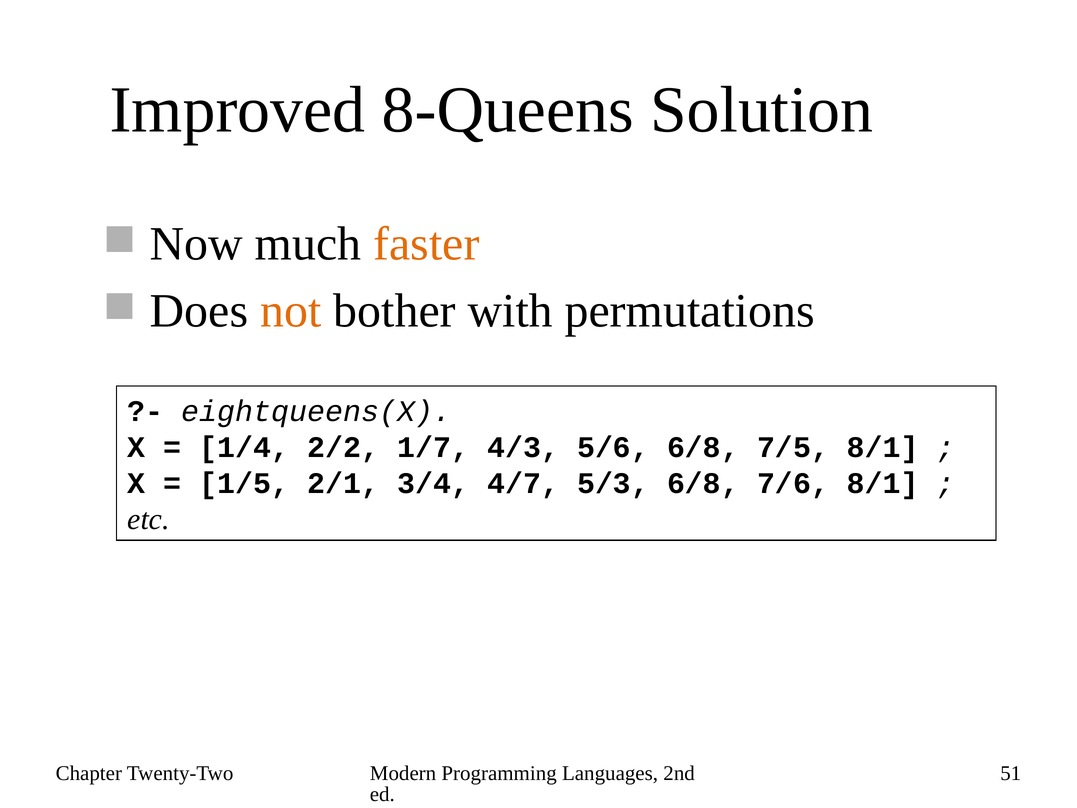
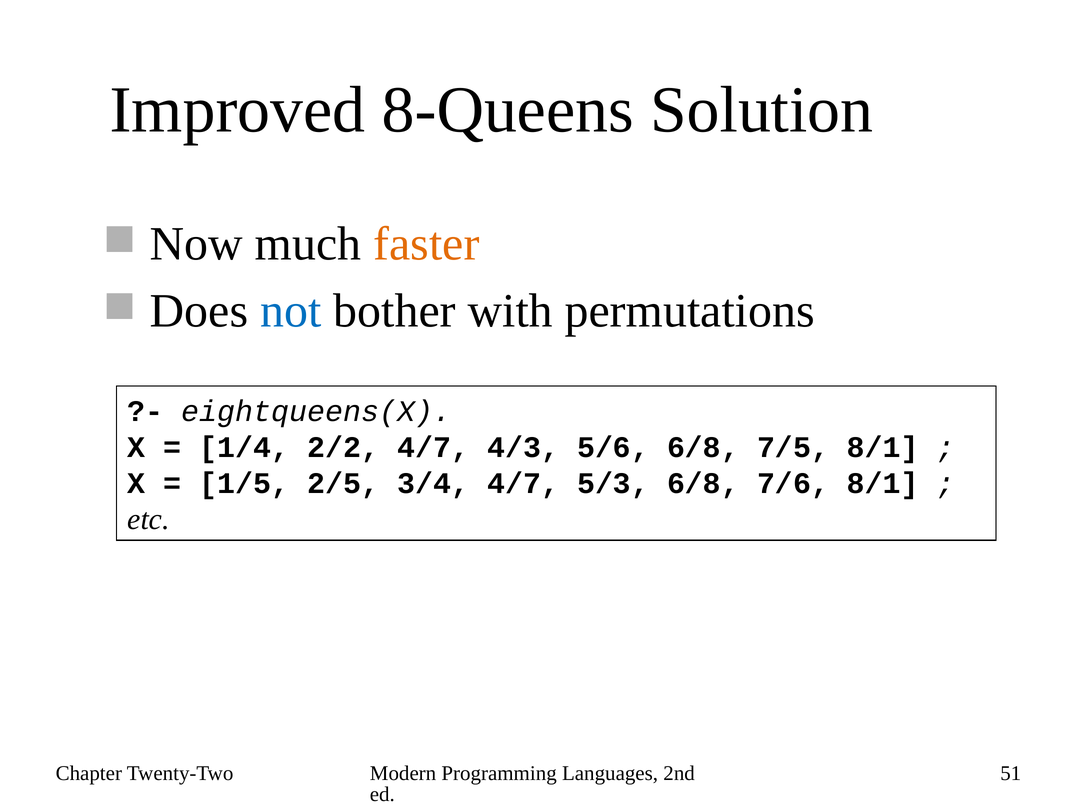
not colour: orange -> blue
2/2 1/7: 1/7 -> 4/7
2/1: 2/1 -> 2/5
